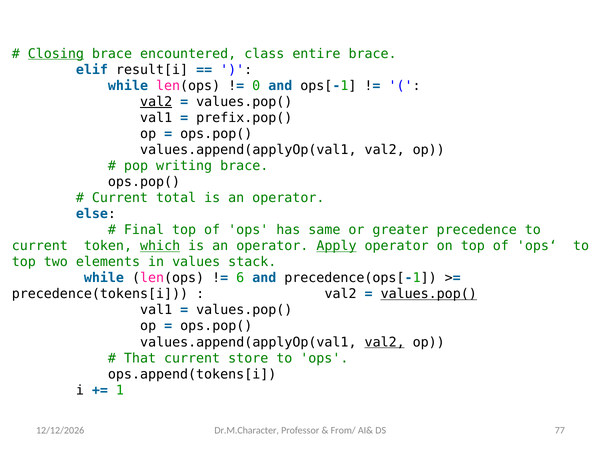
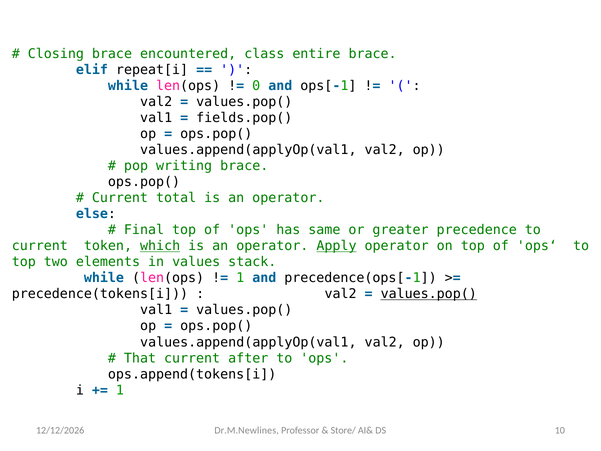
Closing underline: present -> none
result[i: result[i -> repeat[i
val2 at (156, 102) underline: present -> none
prefix.pop(: prefix.pop( -> fields.pop(
6 at (240, 278): 6 -> 1
val2 at (385, 342) underline: present -> none
store: store -> after
Dr.M.Character: Dr.M.Character -> Dr.M.Newlines
From/: From/ -> Store/
77: 77 -> 10
